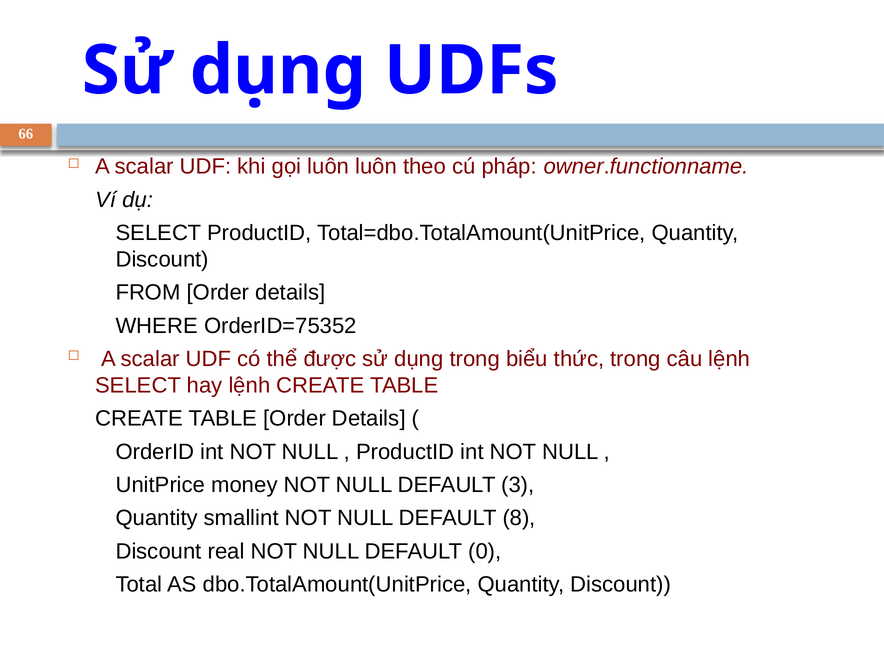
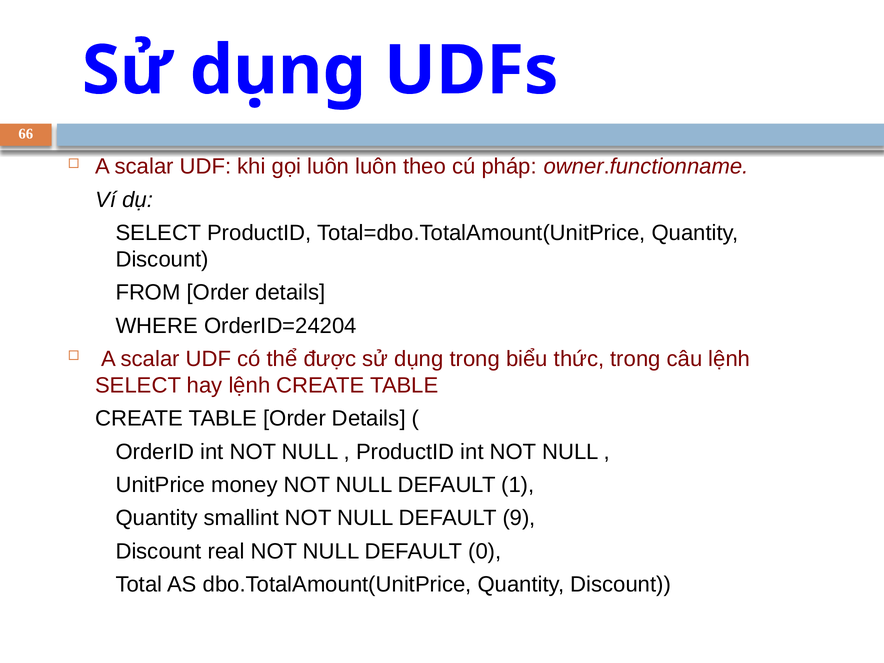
OrderID=75352: OrderID=75352 -> OrderID=24204
3: 3 -> 1
8: 8 -> 9
